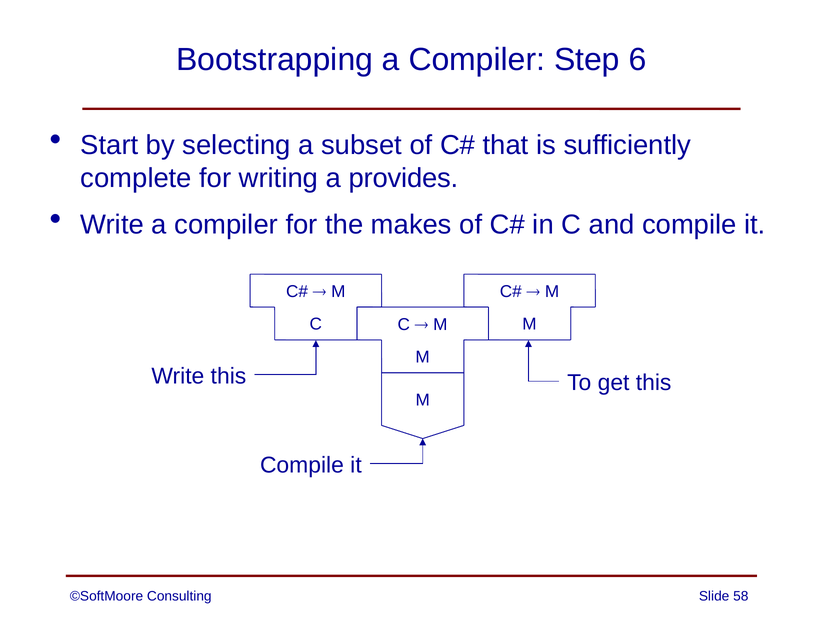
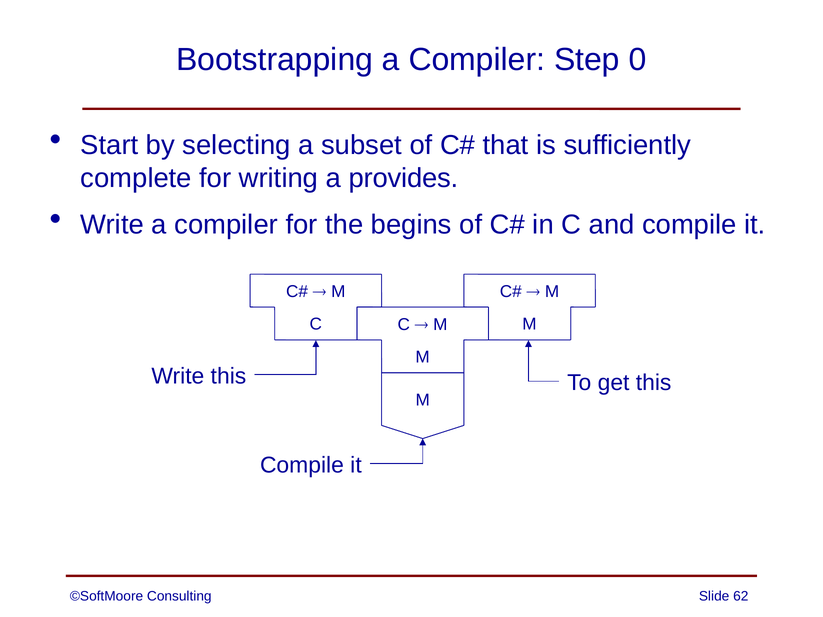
6: 6 -> 0
makes: makes -> begins
58: 58 -> 62
